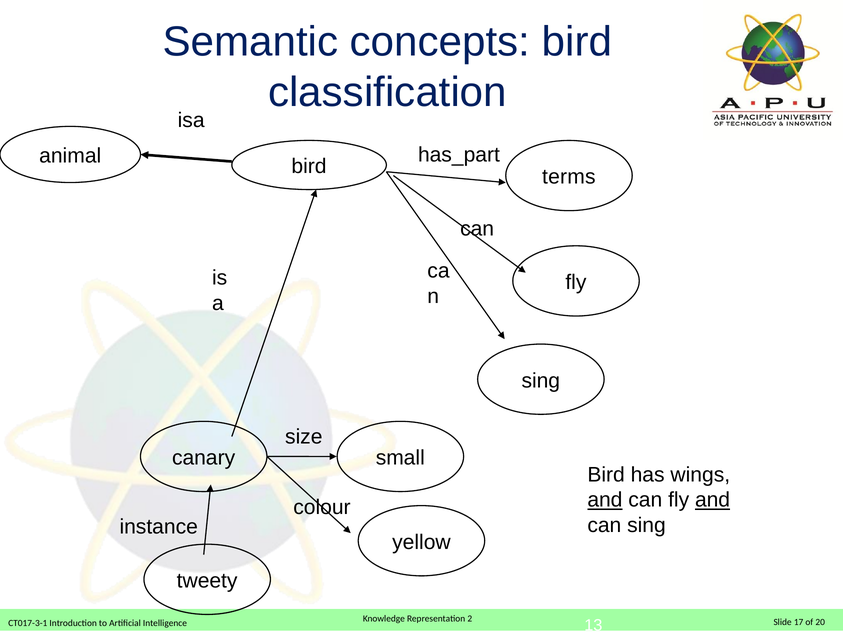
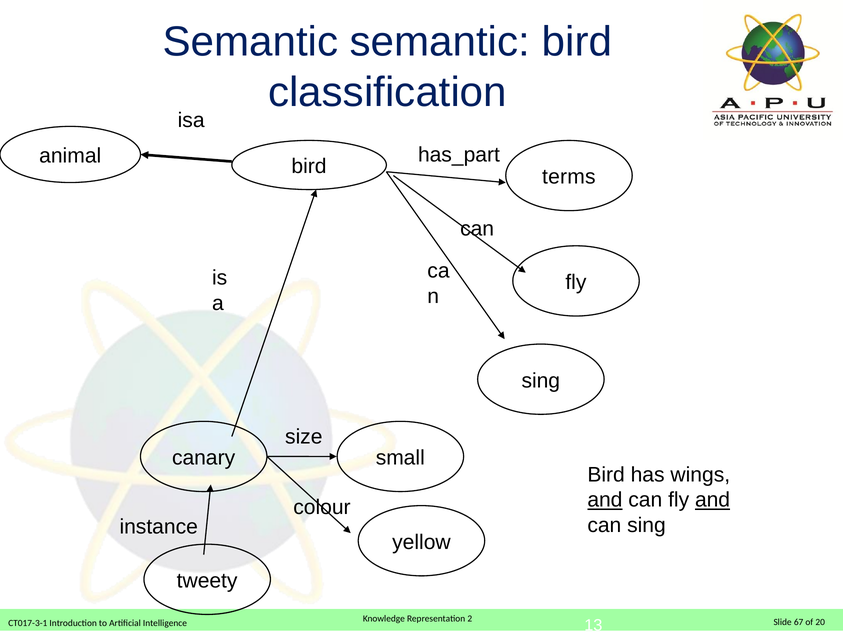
Semantic concepts: concepts -> semantic
17: 17 -> 67
